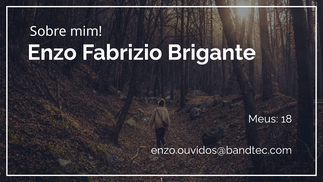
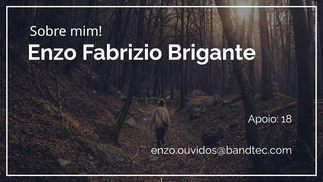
Meus: Meus -> Apoio
